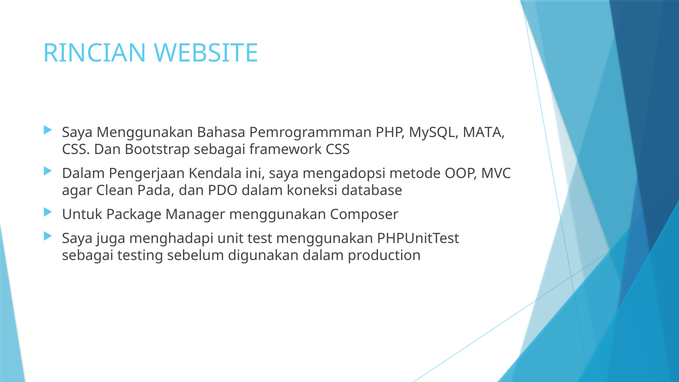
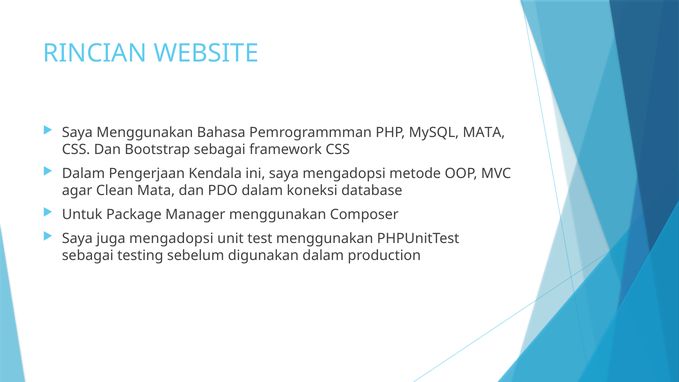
Clean Pada: Pada -> Mata
juga menghadapi: menghadapi -> mengadopsi
